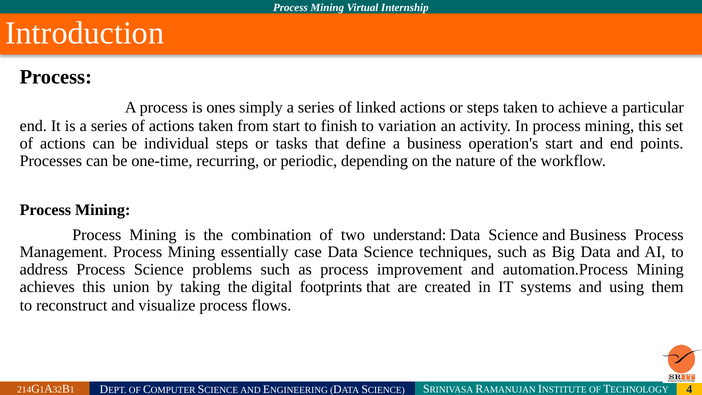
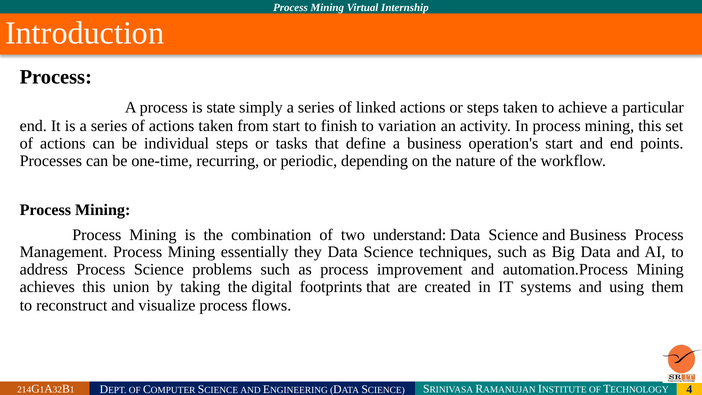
ones: ones -> state
case: case -> they
